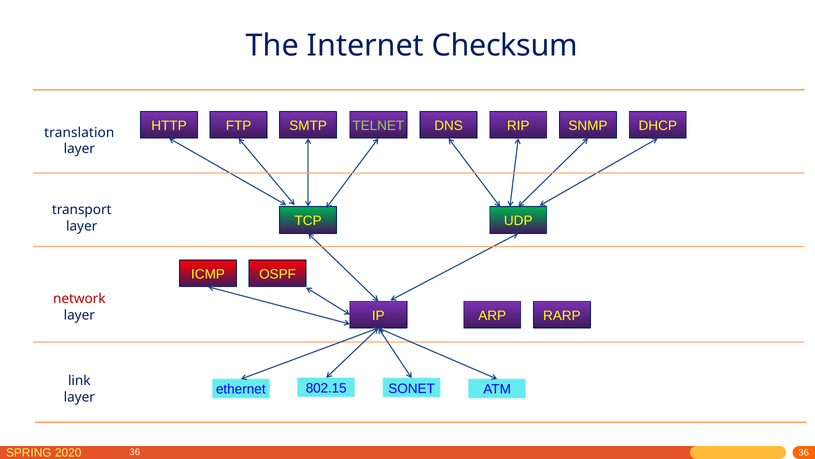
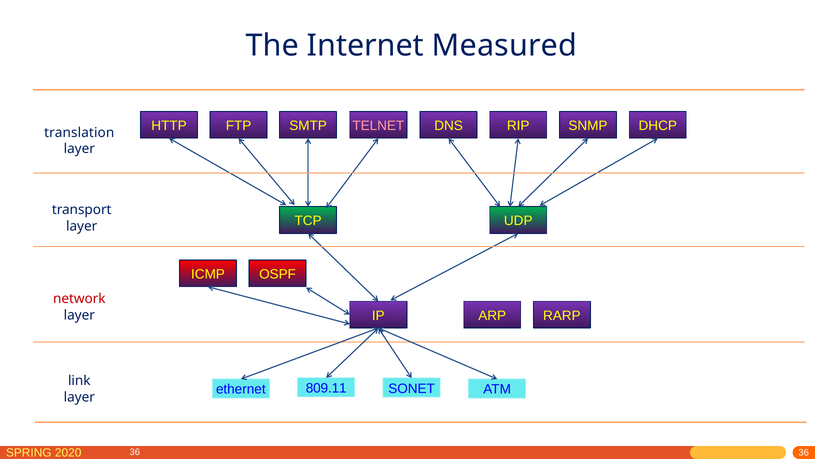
Checksum: Checksum -> Measured
TELNET colour: light green -> pink
802.15: 802.15 -> 809.11
